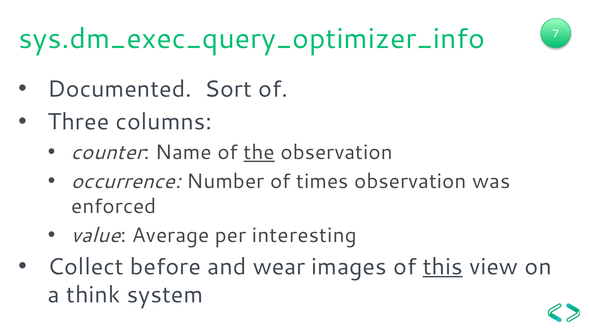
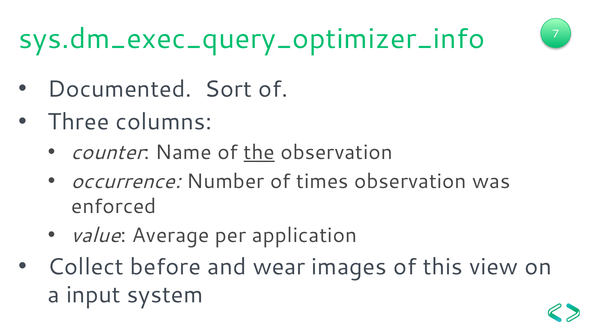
interesting: interesting -> application
this underline: present -> none
think: think -> input
